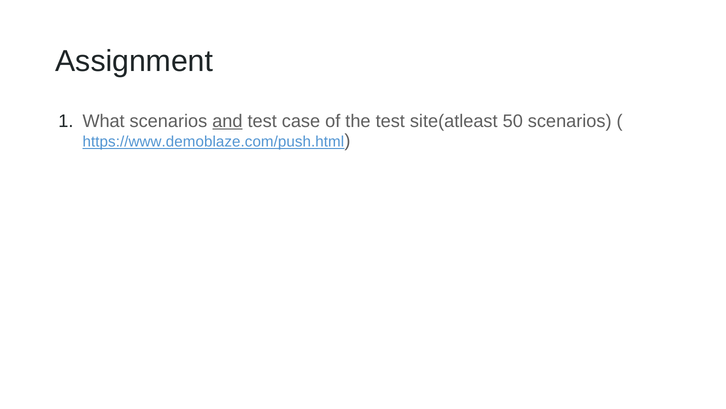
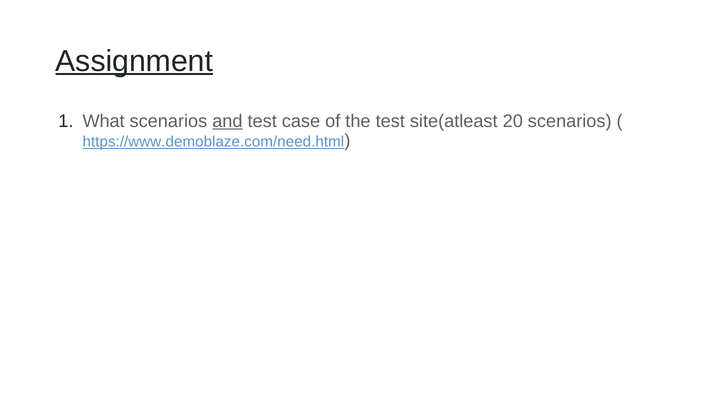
Assignment underline: none -> present
50: 50 -> 20
https://www.demoblaze.com/push.html: https://www.demoblaze.com/push.html -> https://www.demoblaze.com/need.html
